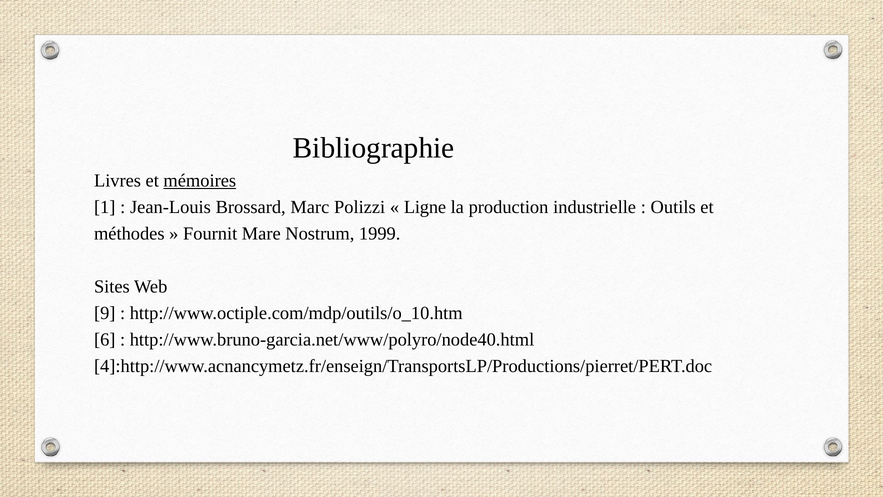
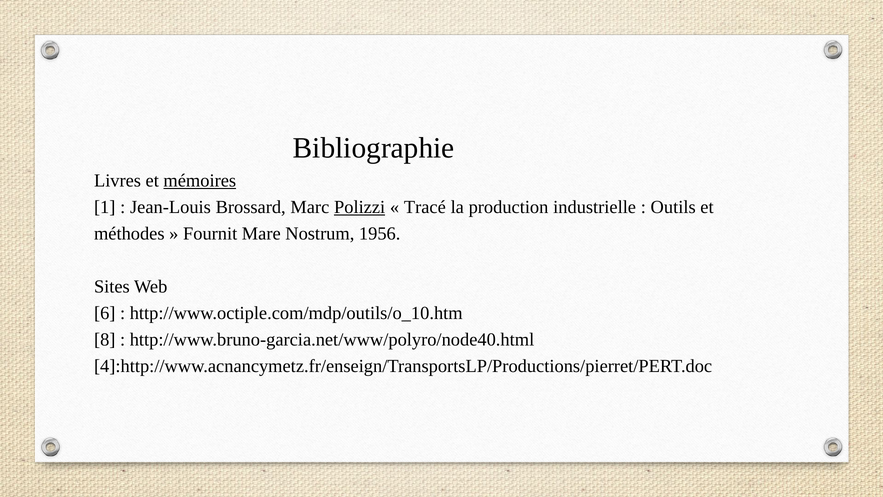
Polizzi underline: none -> present
Ligne: Ligne -> Tracé
1999: 1999 -> 1956
9: 9 -> 6
6: 6 -> 8
